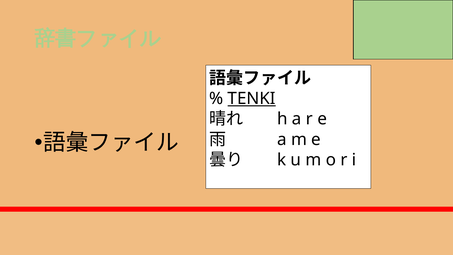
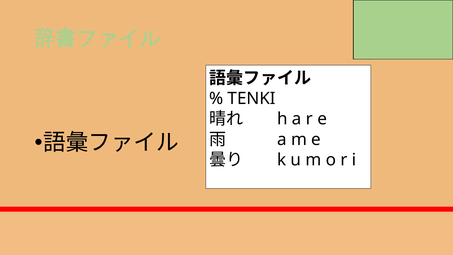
TENKI underline: present -> none
